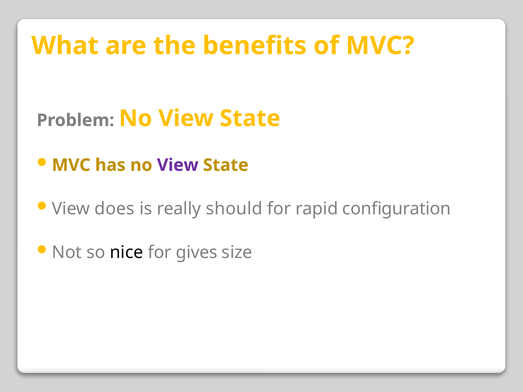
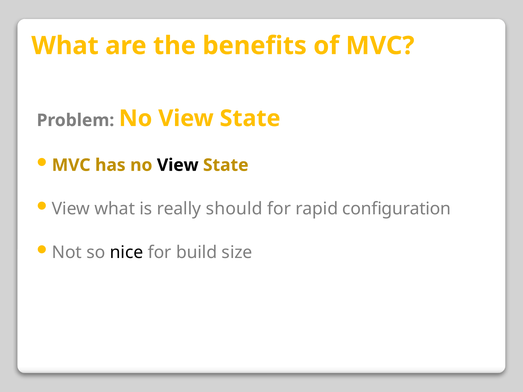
View at (178, 165) colour: purple -> black
View does: does -> what
gives: gives -> build
